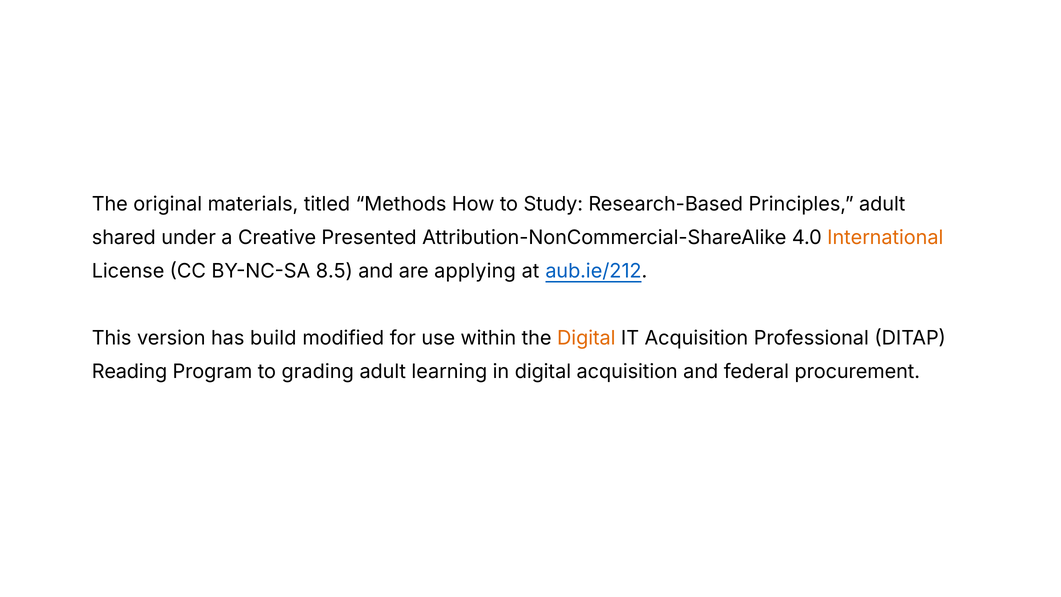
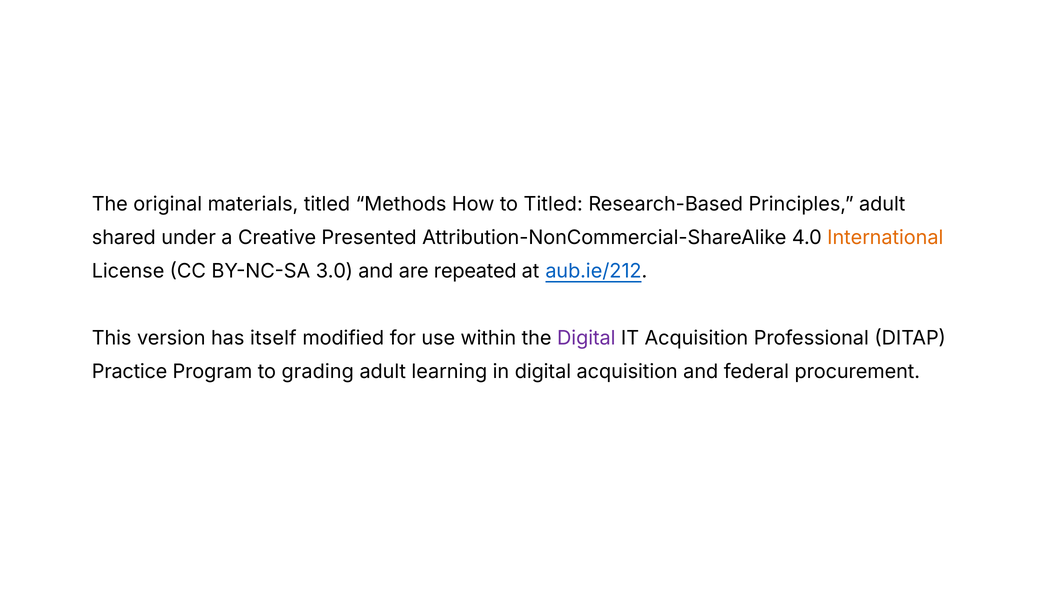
to Study: Study -> Titled
8.5: 8.5 -> 3.0
applying: applying -> repeated
build: build -> itself
Digital at (586, 338) colour: orange -> purple
Reading: Reading -> Practice
